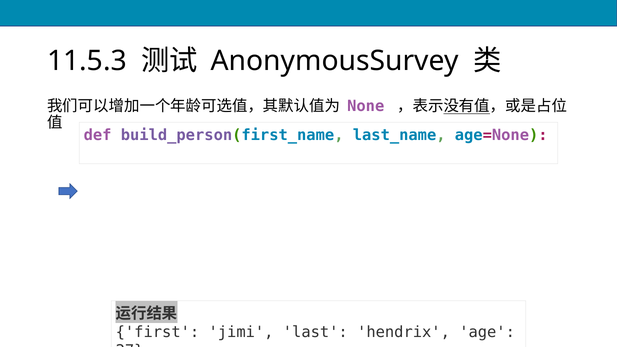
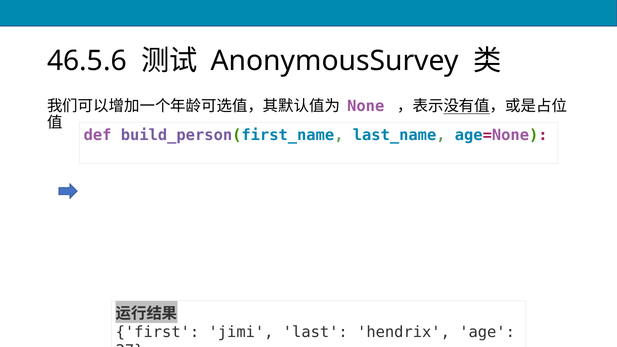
11.5.3: 11.5.3 -> 46.5.6
